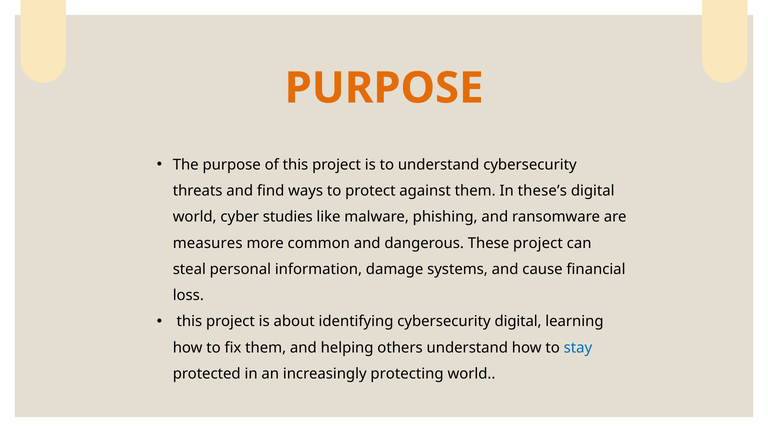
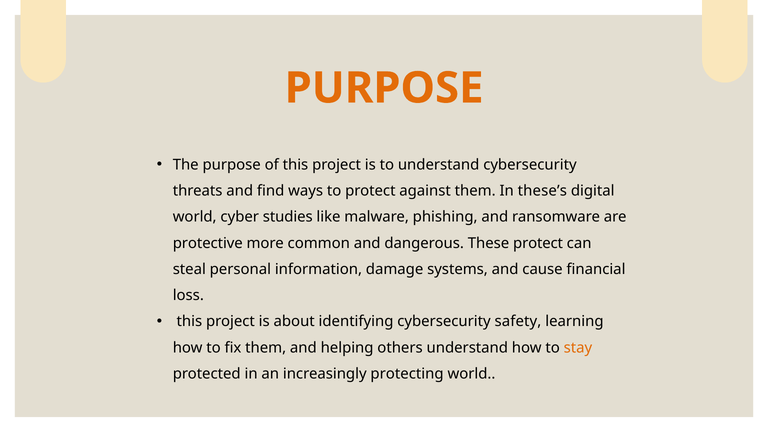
measures: measures -> protective
These project: project -> protect
cybersecurity digital: digital -> safety
stay colour: blue -> orange
